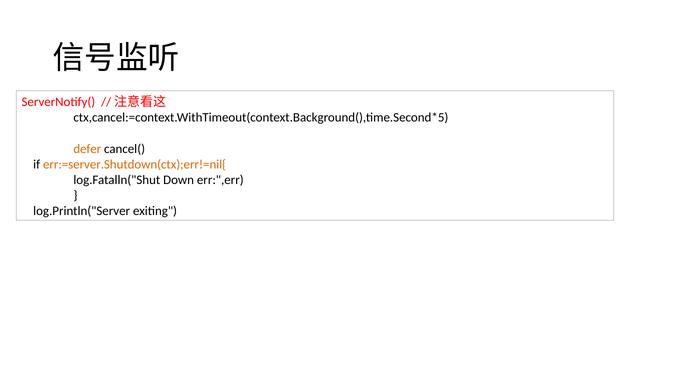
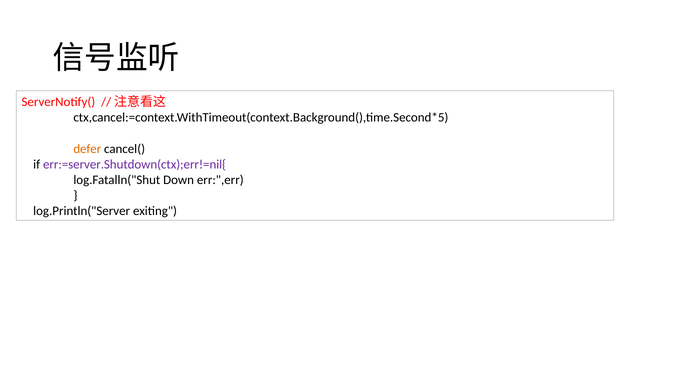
err:=server.Shutdown(ctx);err!=nil{ colour: orange -> purple
